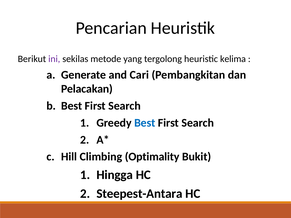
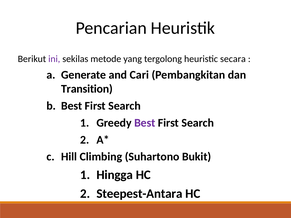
kelima: kelima -> secara
Pelacakan: Pelacakan -> Transition
Best at (145, 123) colour: blue -> purple
Optimality: Optimality -> Suhartono
